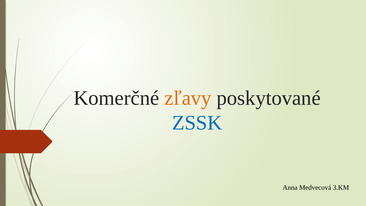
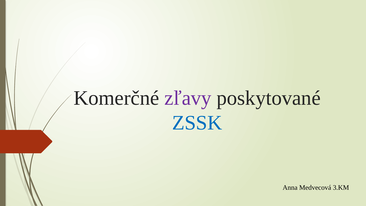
zľavy colour: orange -> purple
